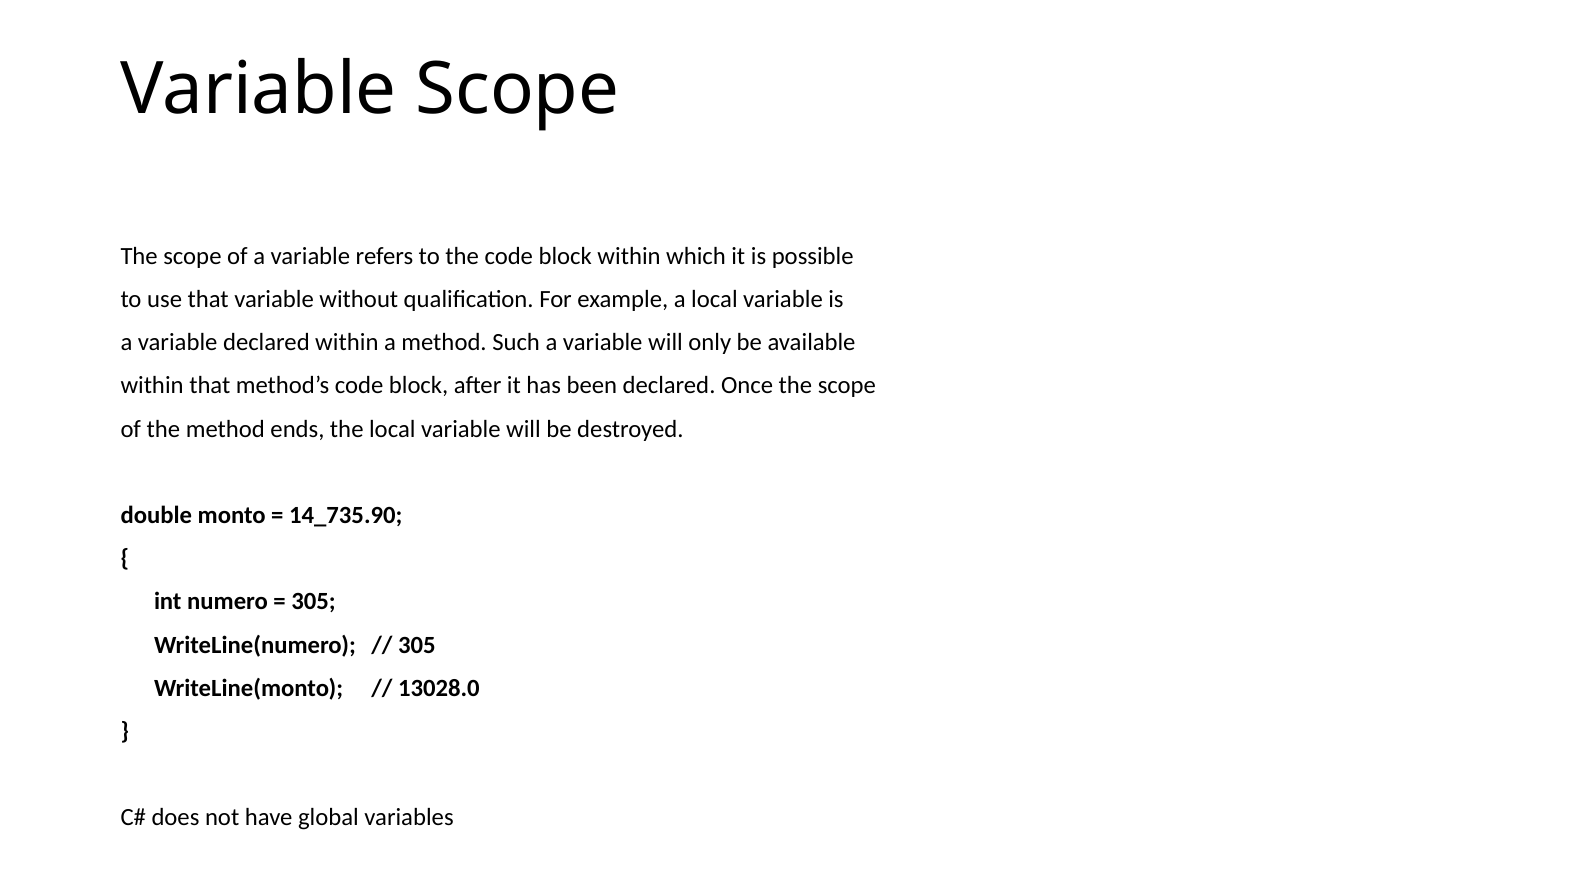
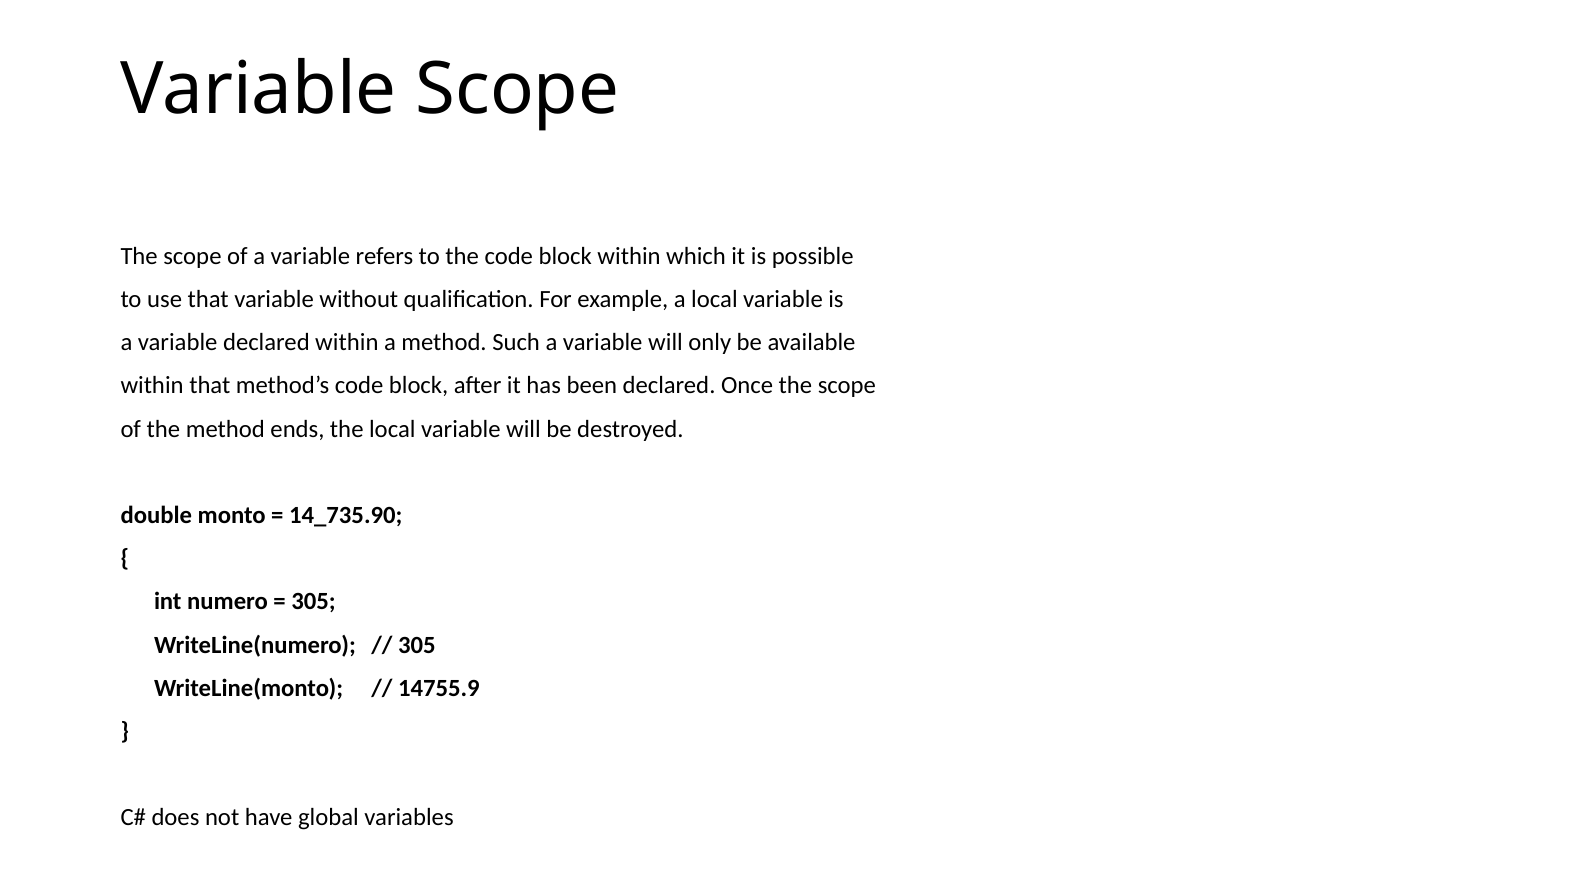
13028.0: 13028.0 -> 14755.9
